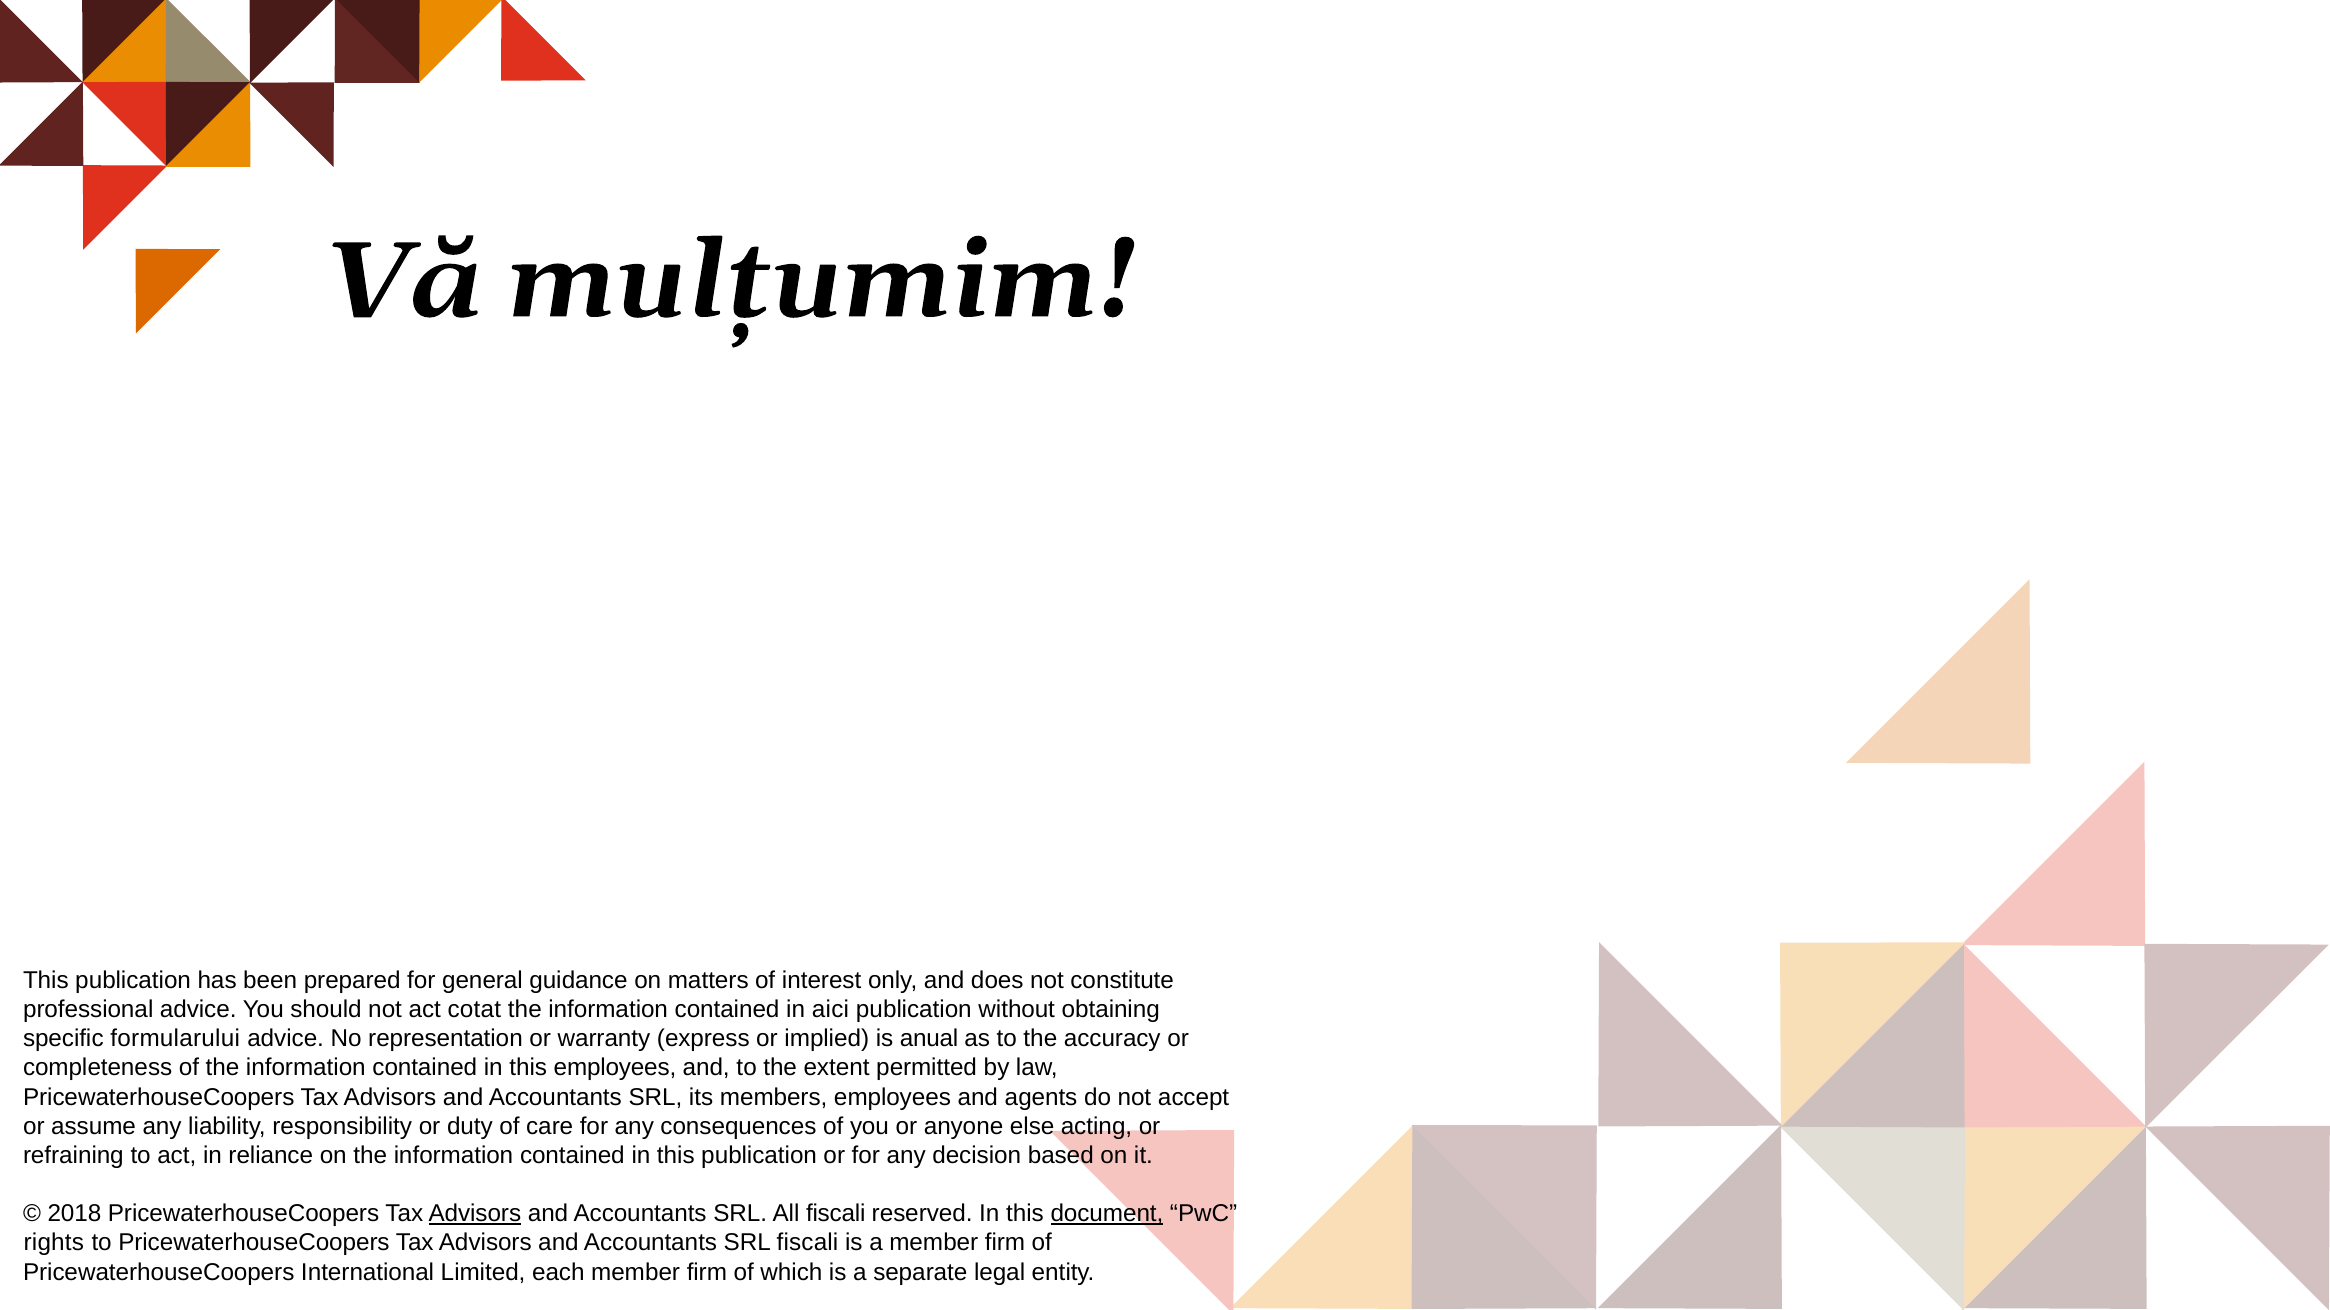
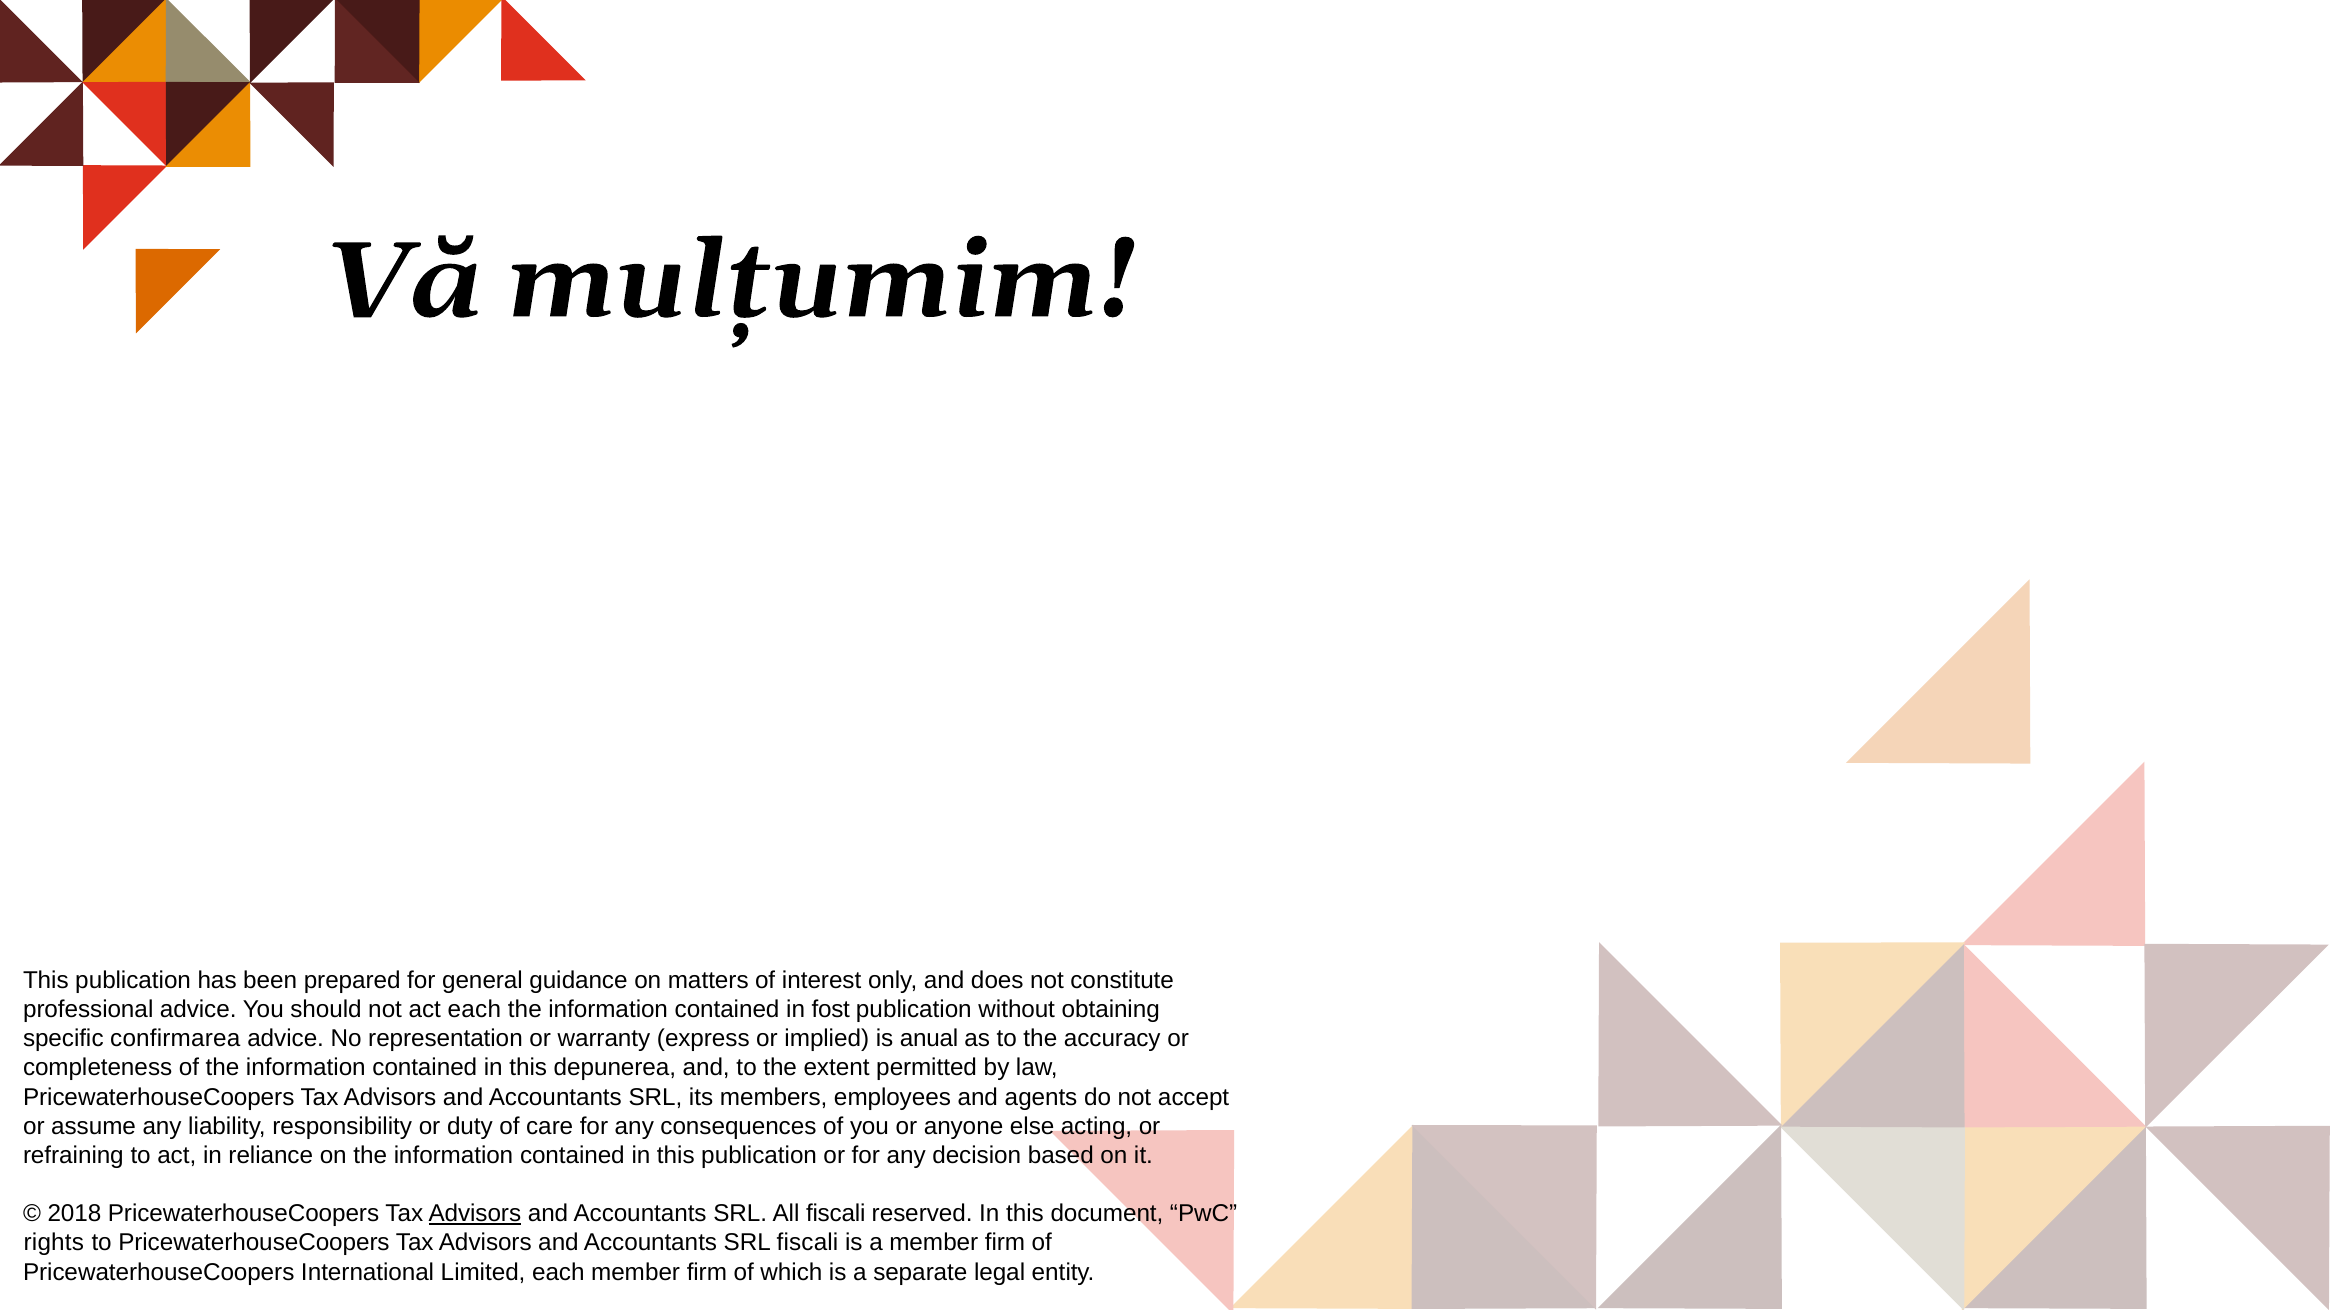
act cotat: cotat -> each
aici: aici -> fost
formularului: formularului -> confirmarea
this employees: employees -> depunerea
document underline: present -> none
